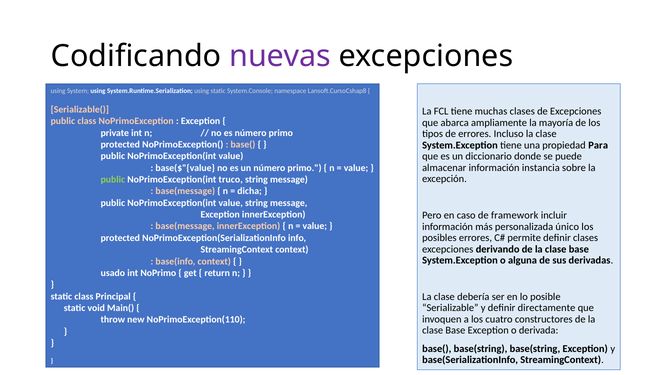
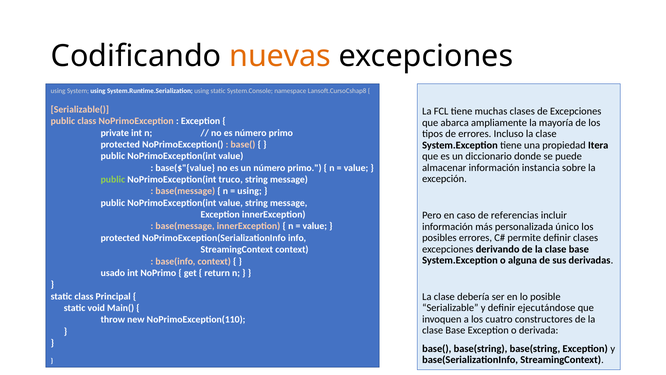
nuevas colour: purple -> orange
Para: Para -> Itera
dicha at (250, 191): dicha -> using
framework: framework -> referencias
directamente: directamente -> ejecutándose
